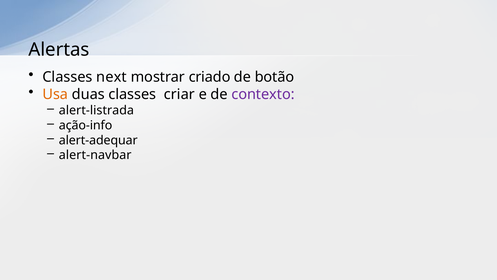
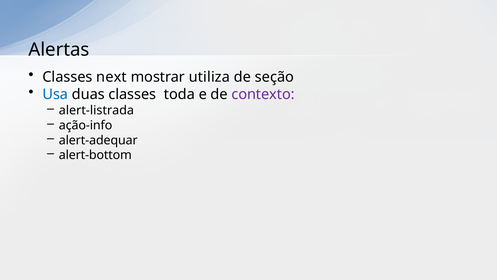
criado: criado -> utiliza
botão: botão -> seção
Usa colour: orange -> blue
criar: criar -> toda
alert-navbar: alert-navbar -> alert-bottom
